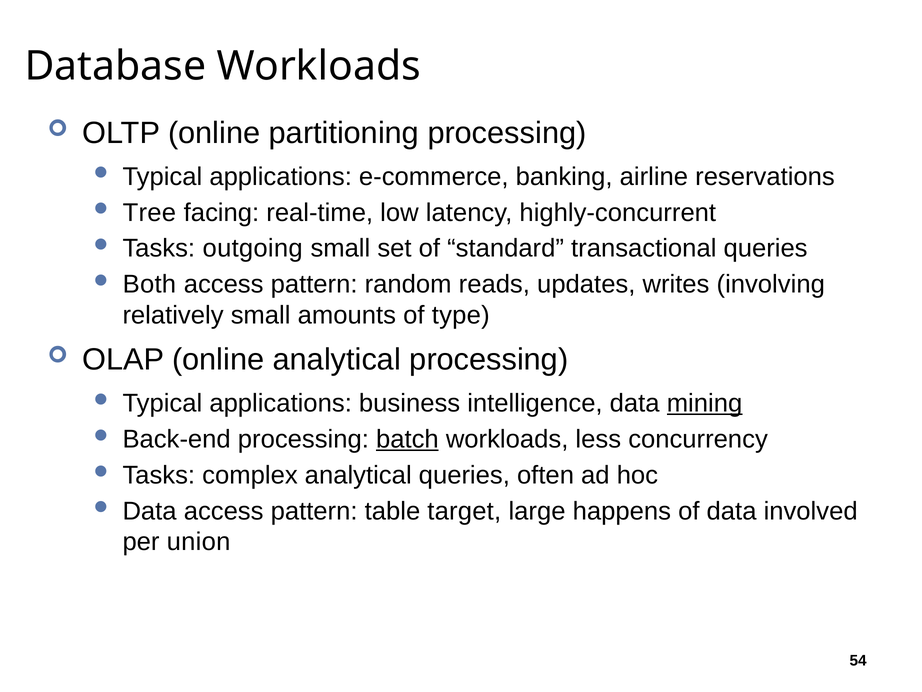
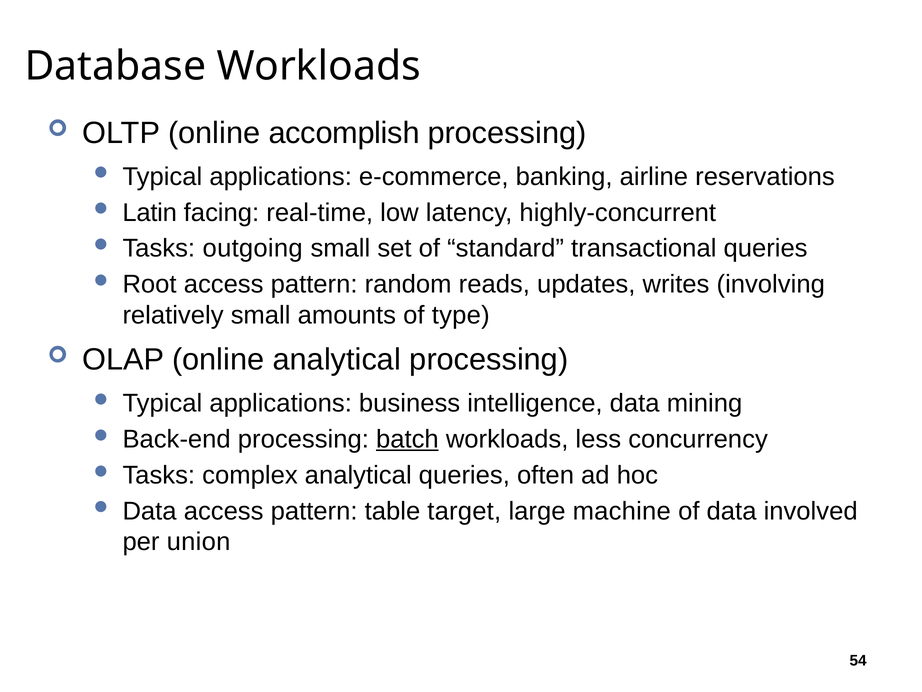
partitioning: partitioning -> accomplish
Tree: Tree -> Latin
Both: Both -> Root
mining underline: present -> none
happens: happens -> machine
